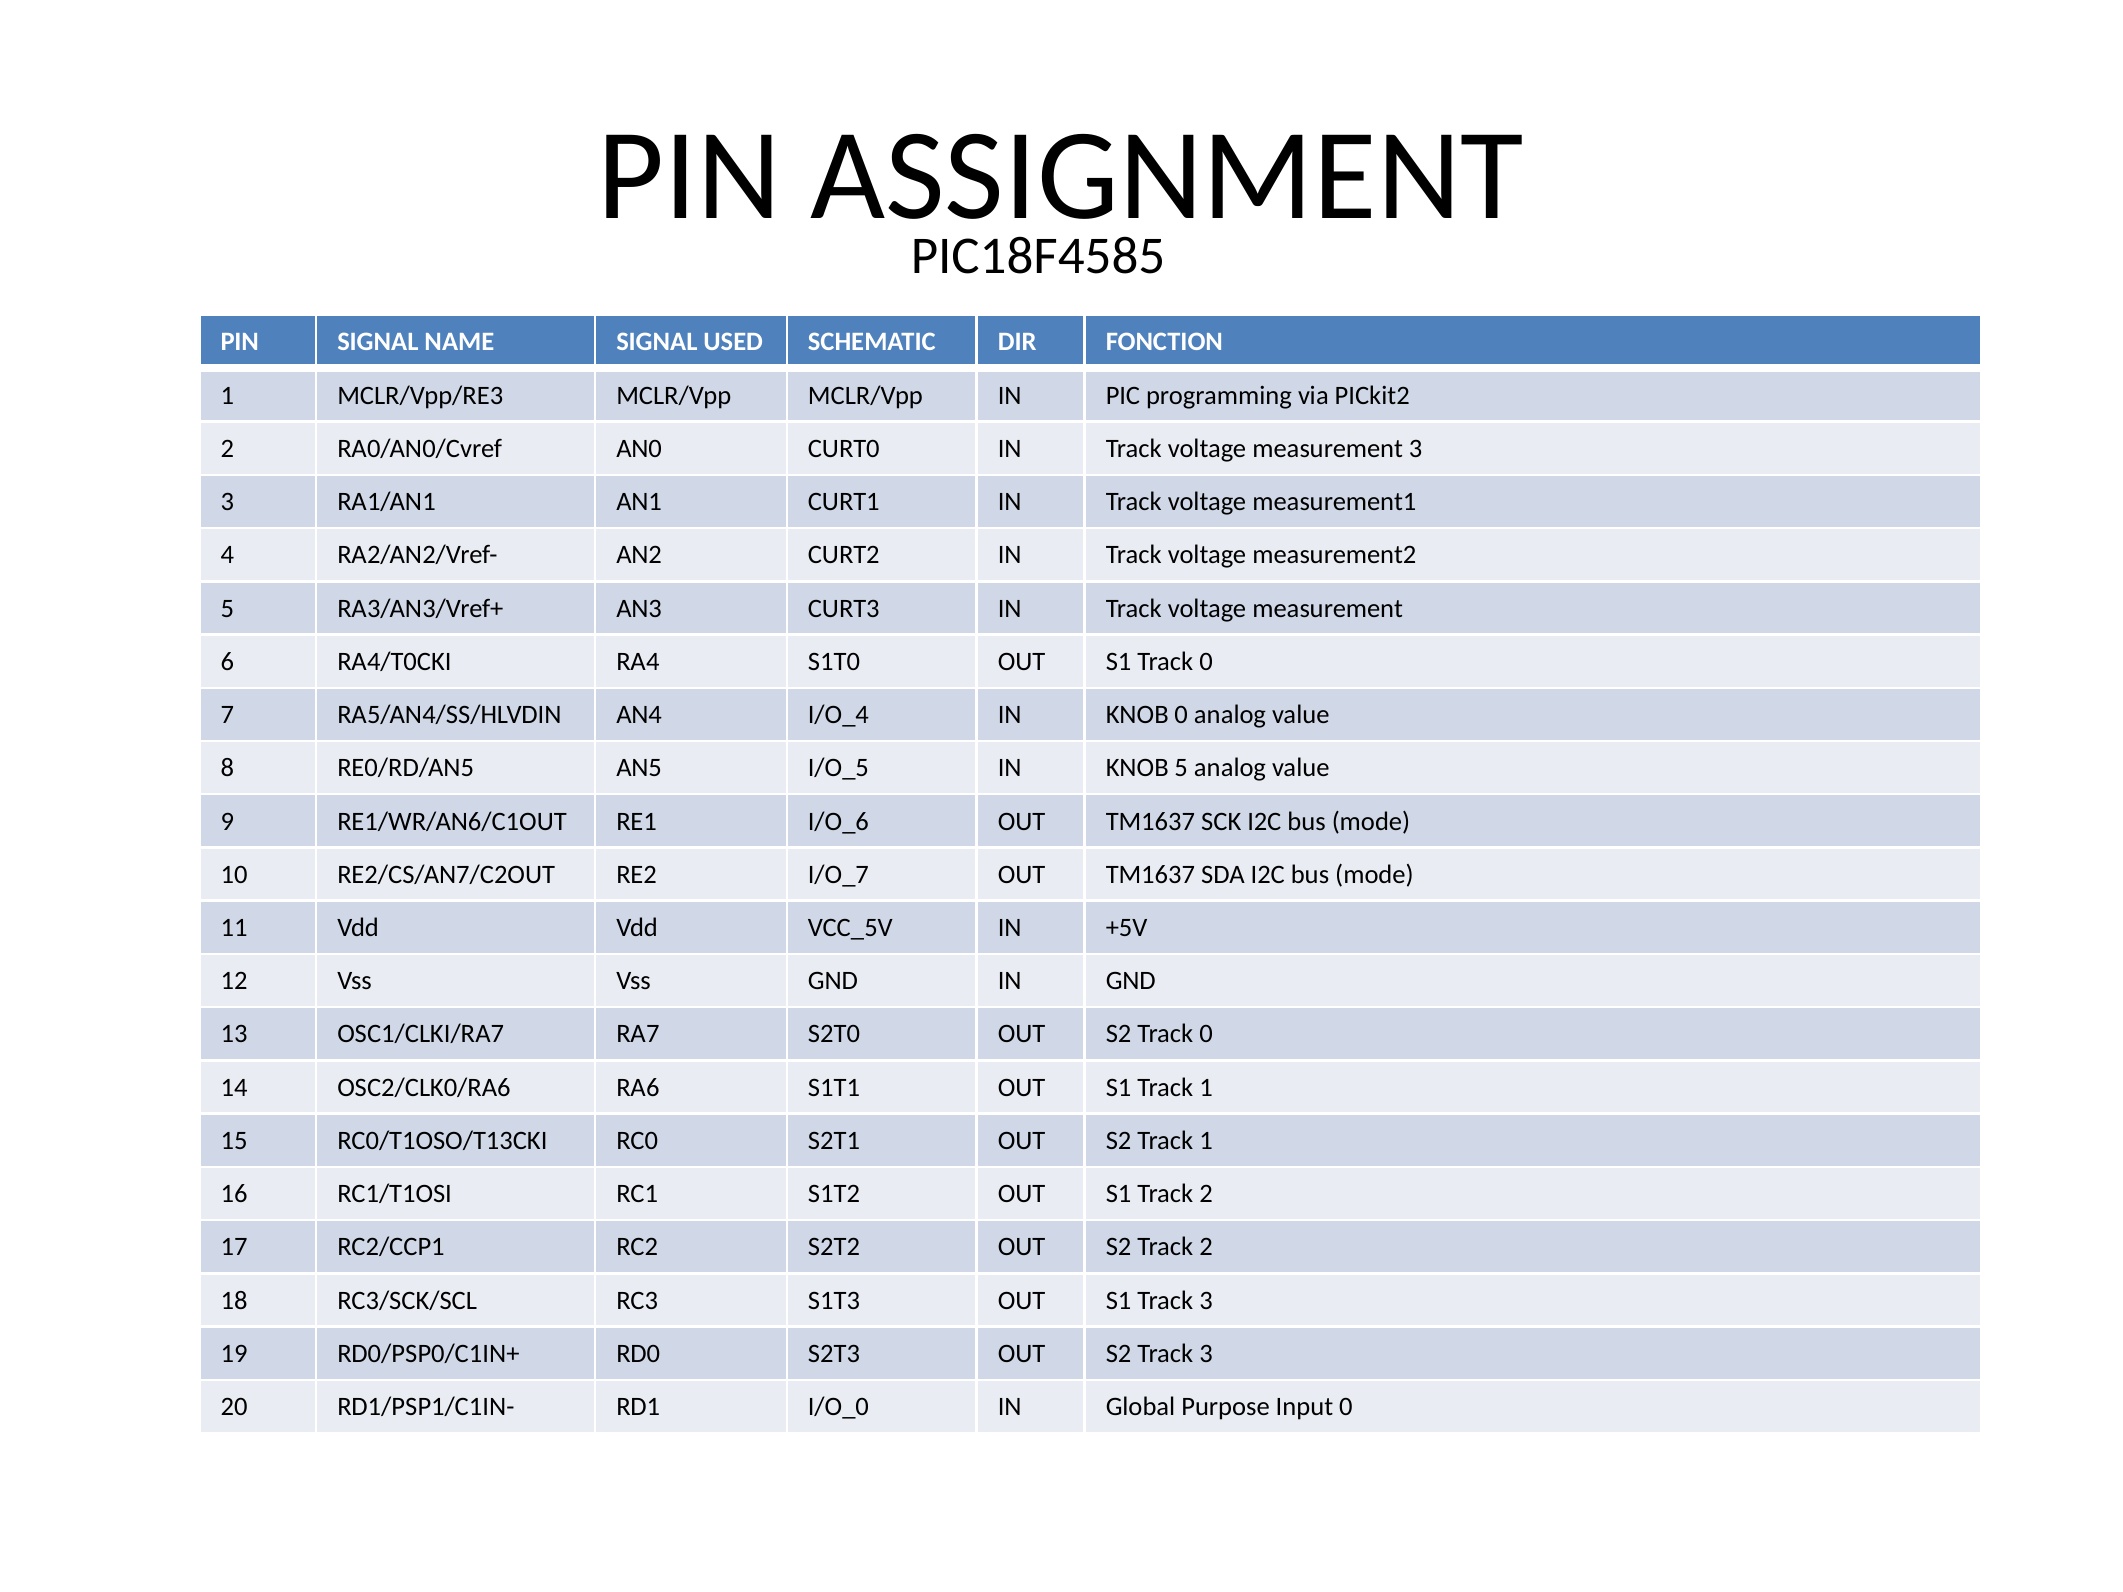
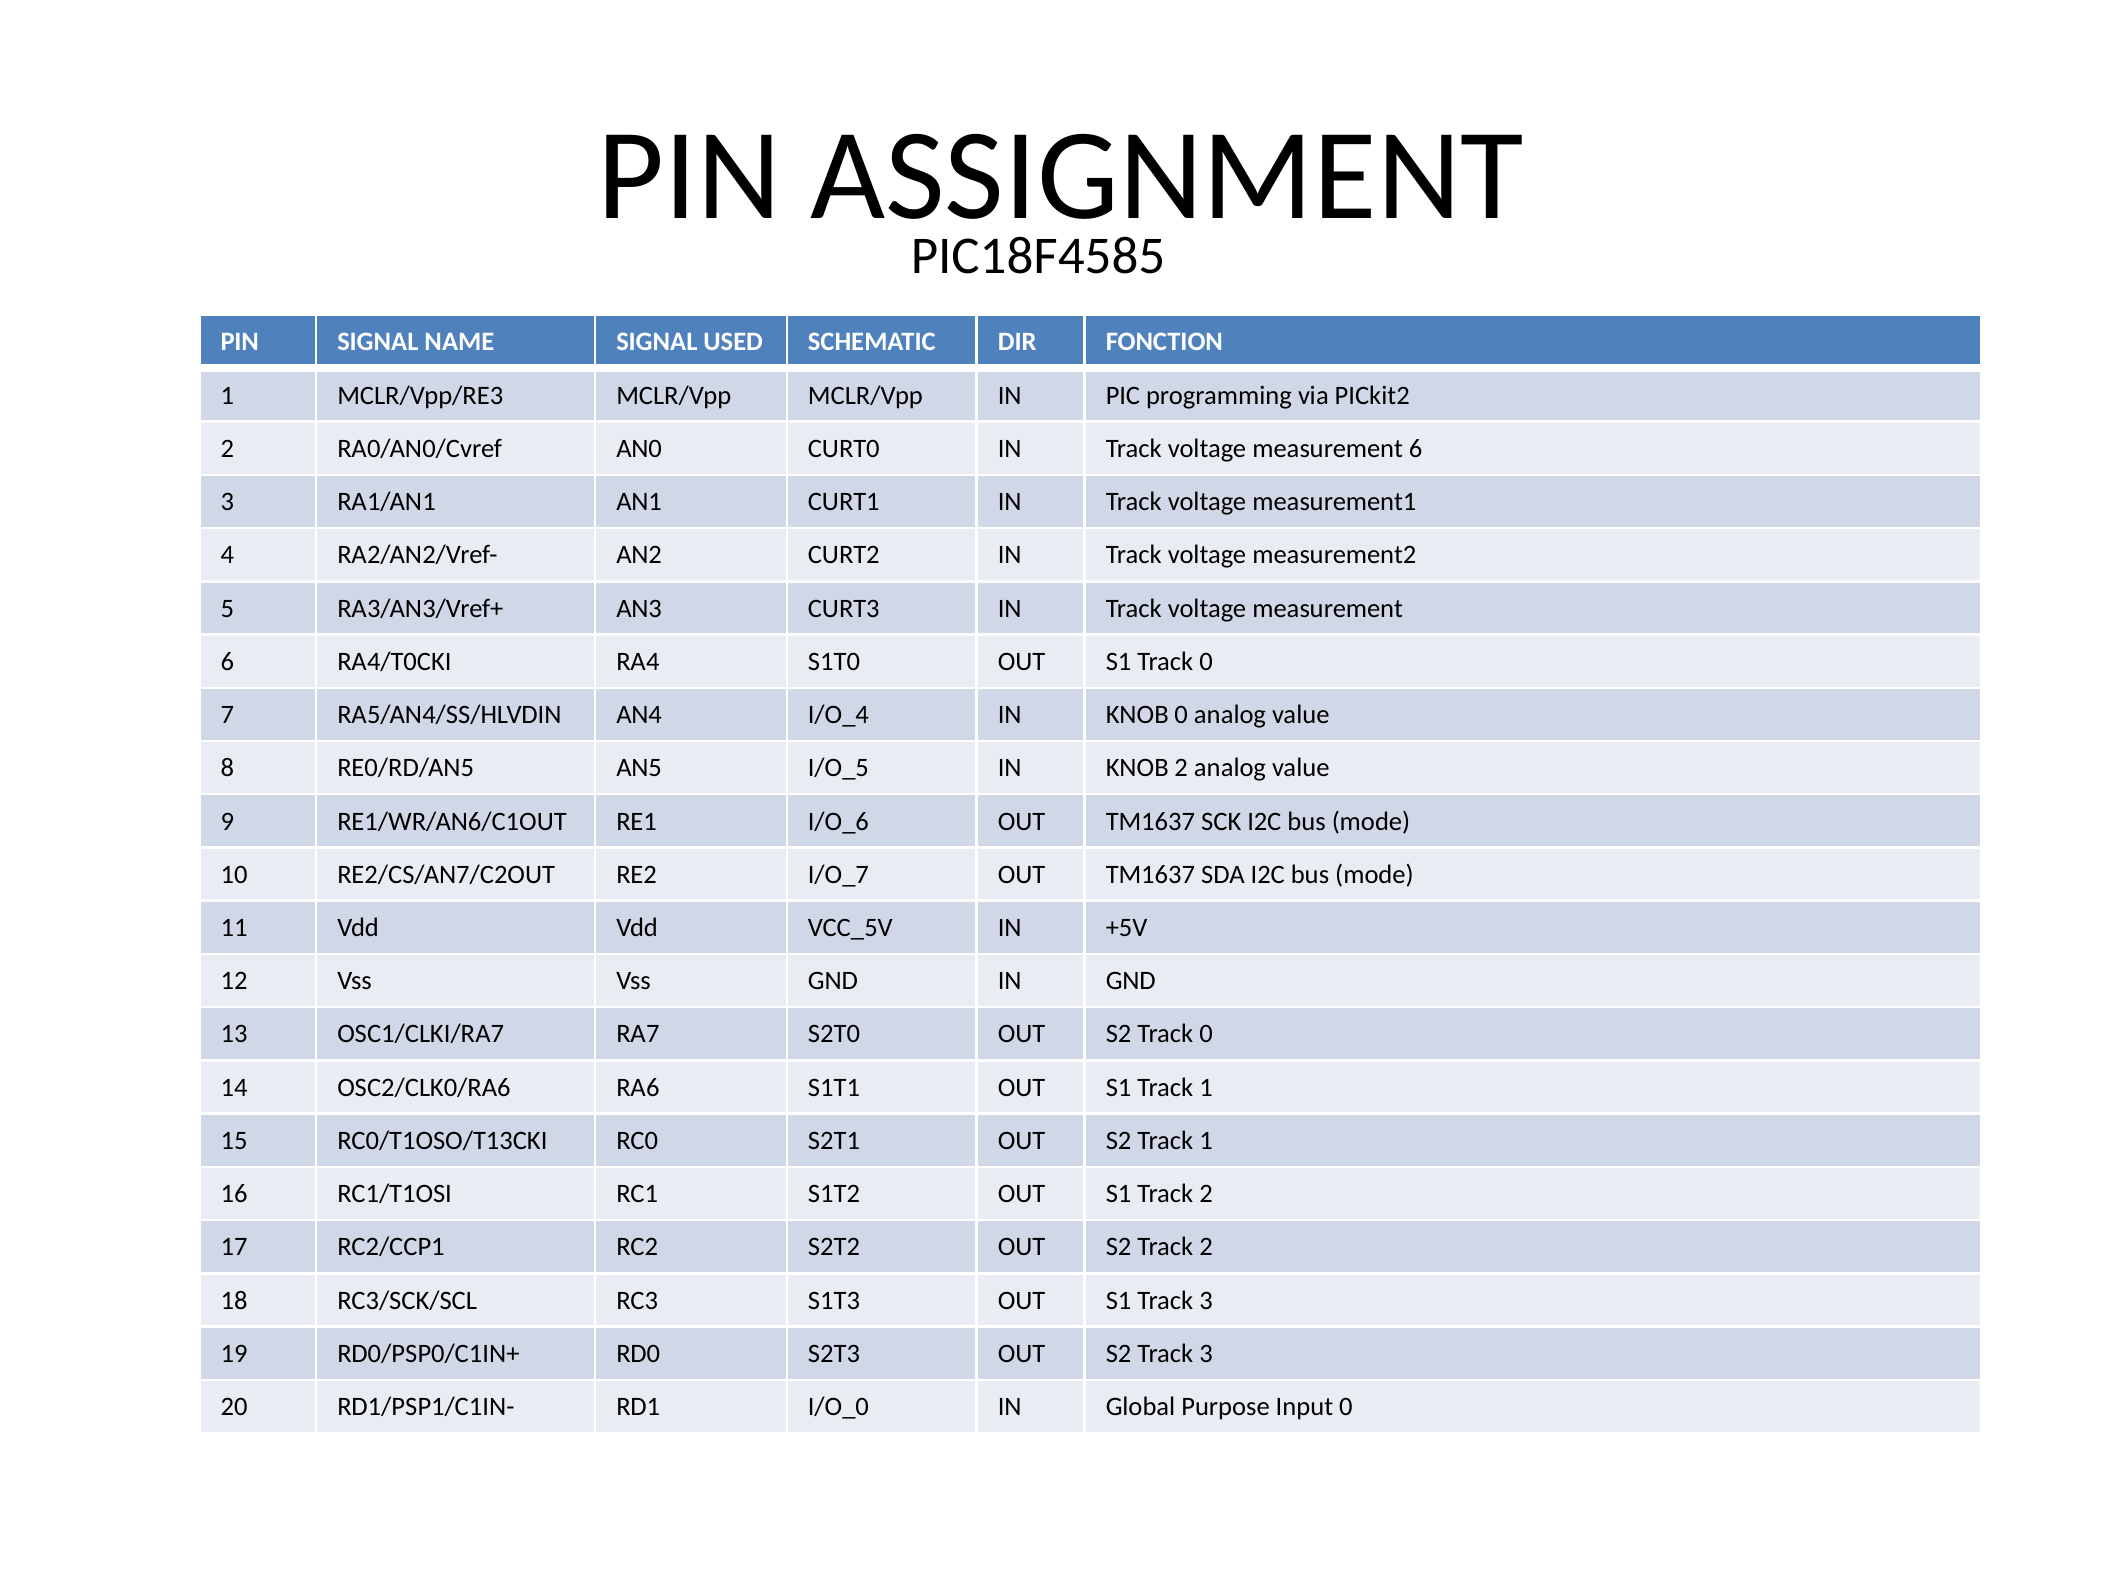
3 at (1416, 449): 3 -> 6
KNOB 5: 5 -> 2
